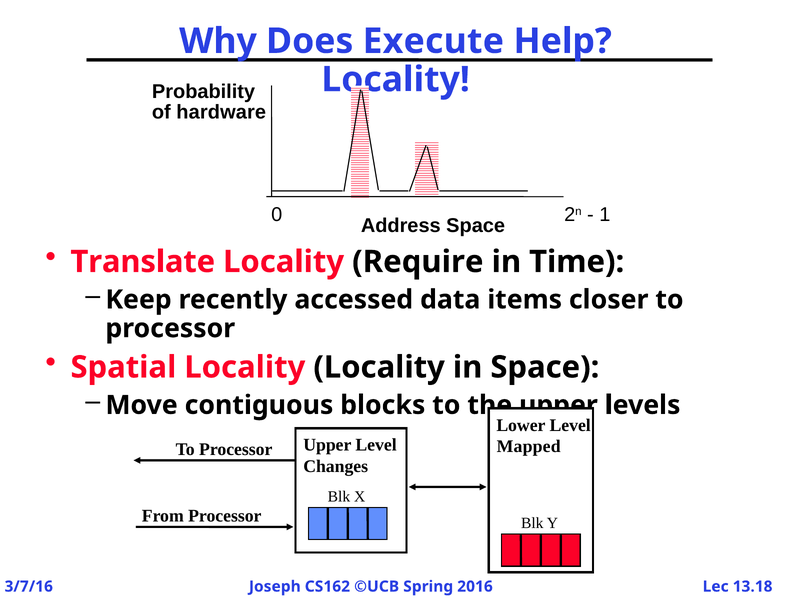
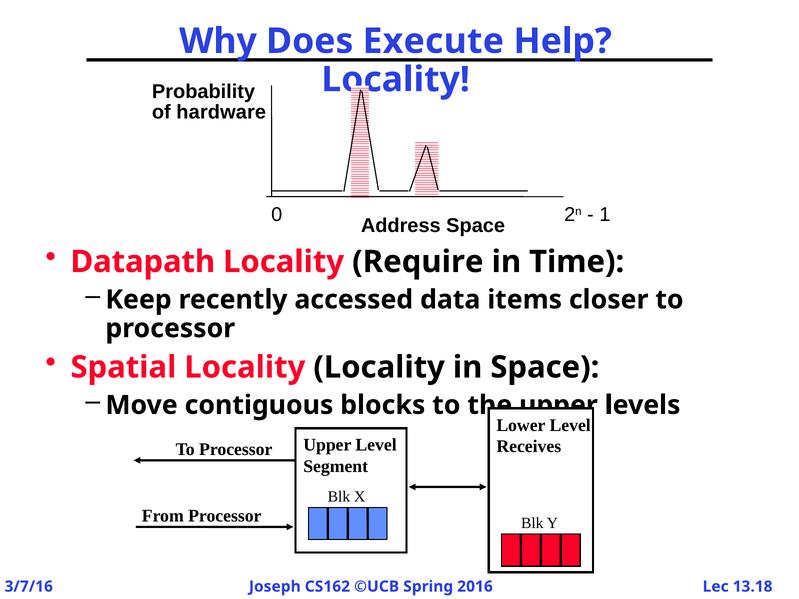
Translate: Translate -> Datapath
Mapped: Mapped -> Receives
Changes: Changes -> Segment
